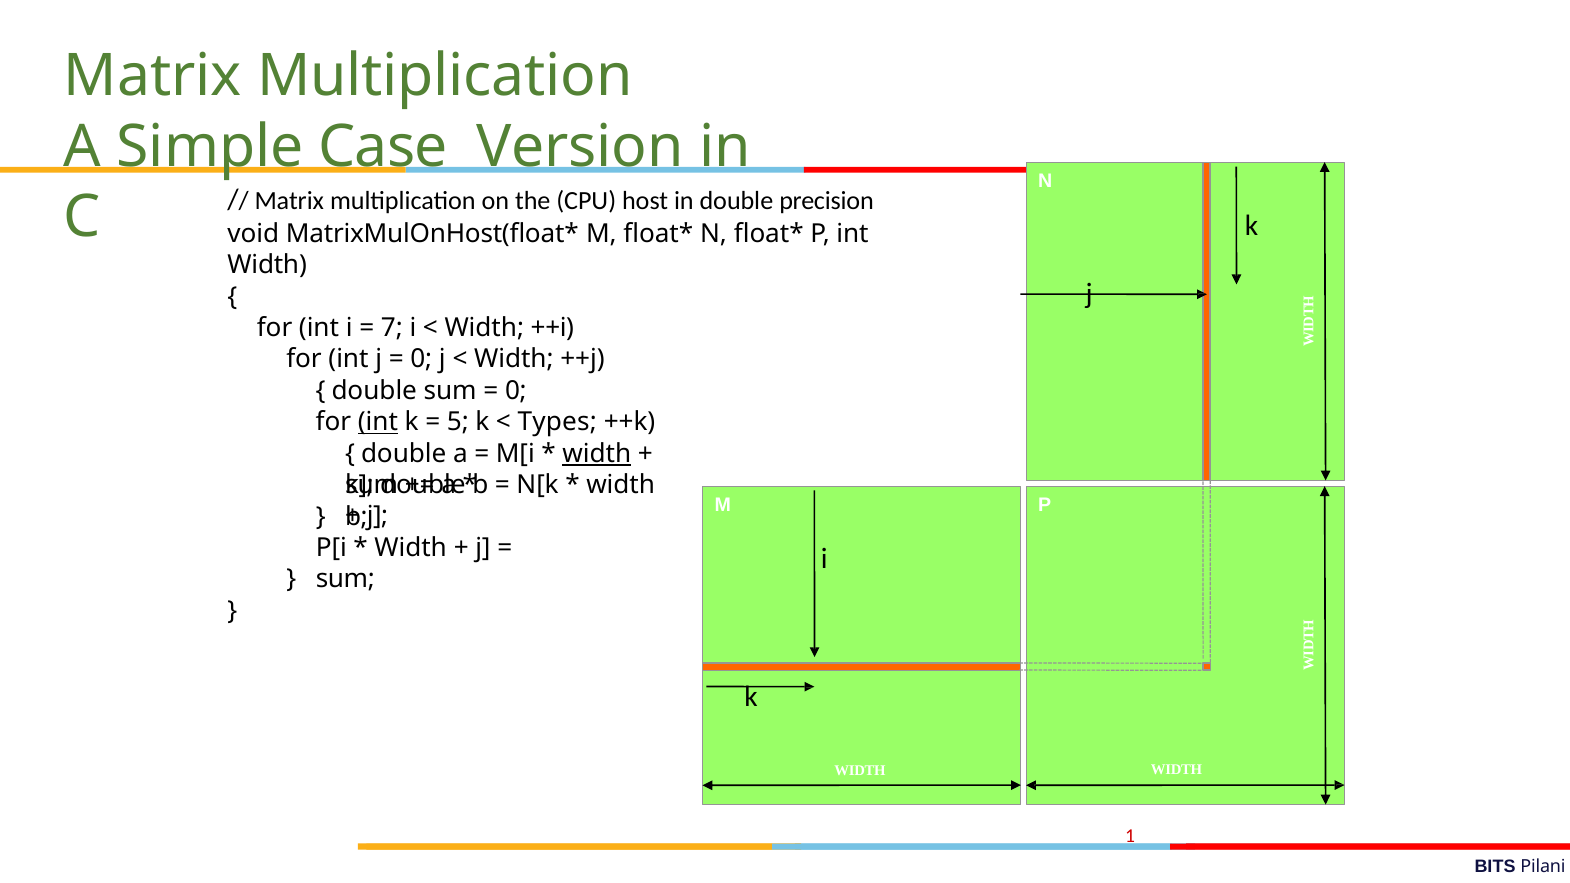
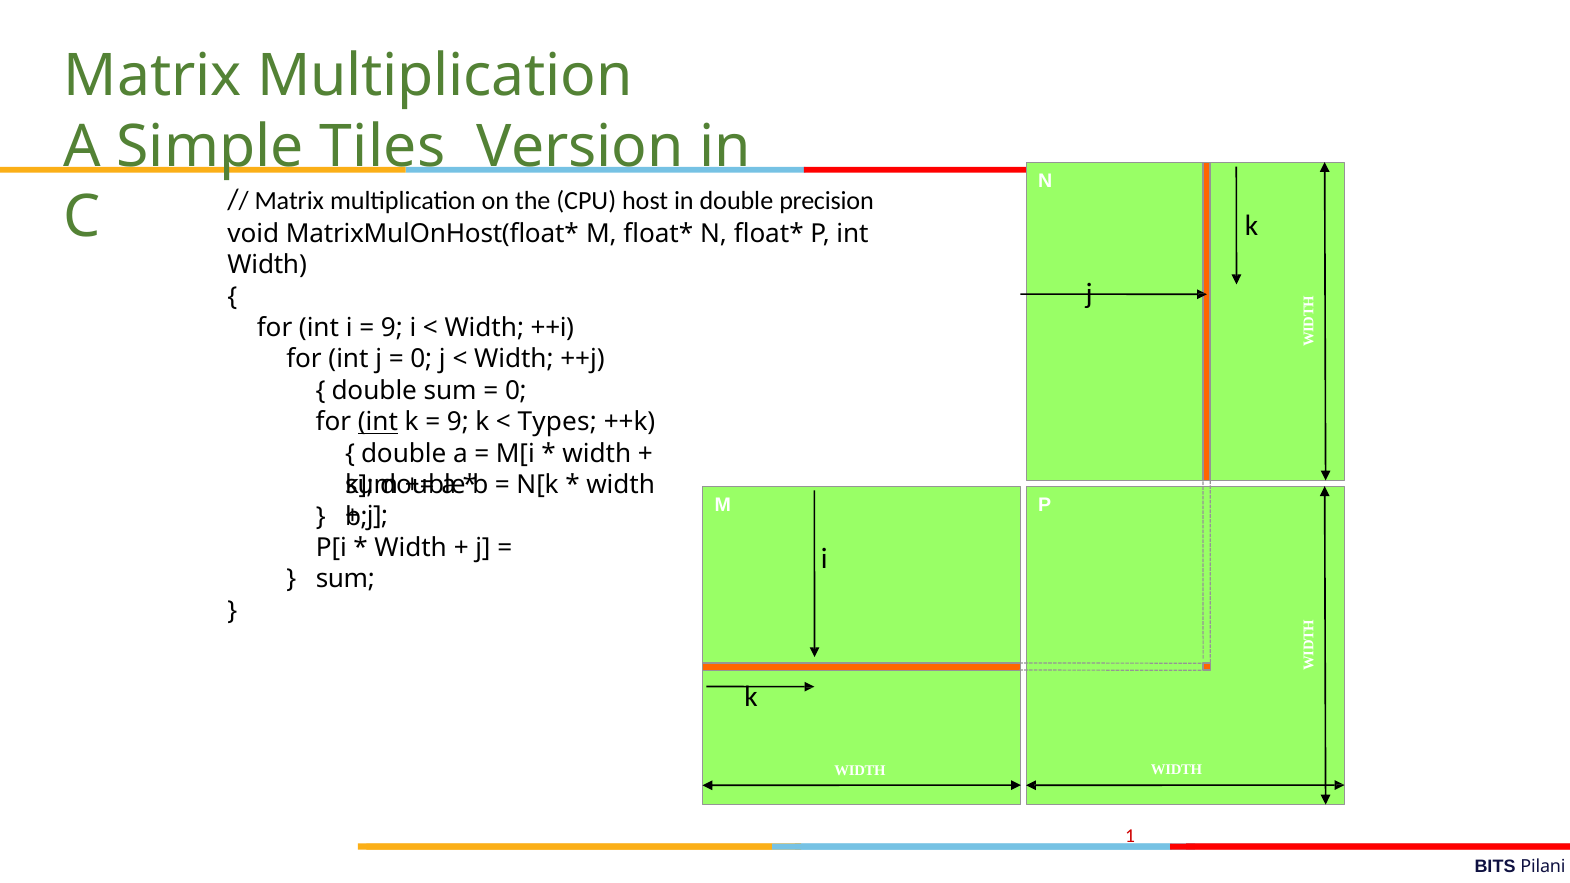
Case: Case -> Tiles
7 at (392, 328): 7 -> 9
5 at (458, 422): 5 -> 9
width at (597, 454) underline: present -> none
